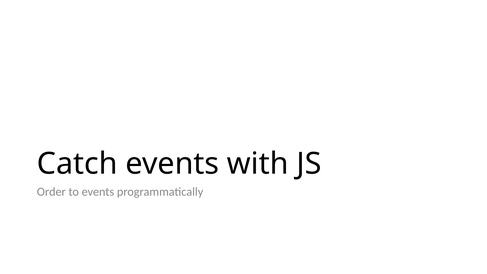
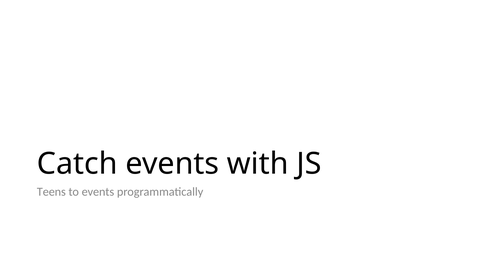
Order: Order -> Teens
